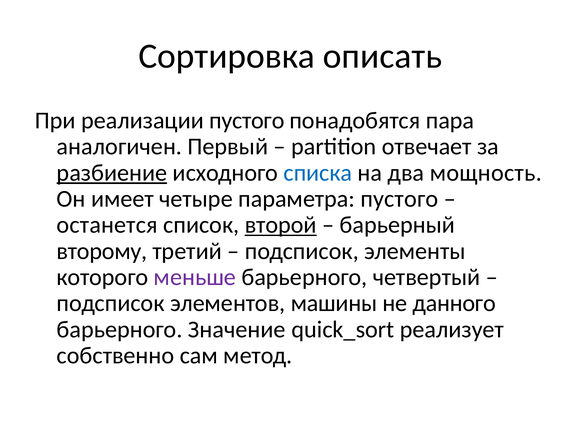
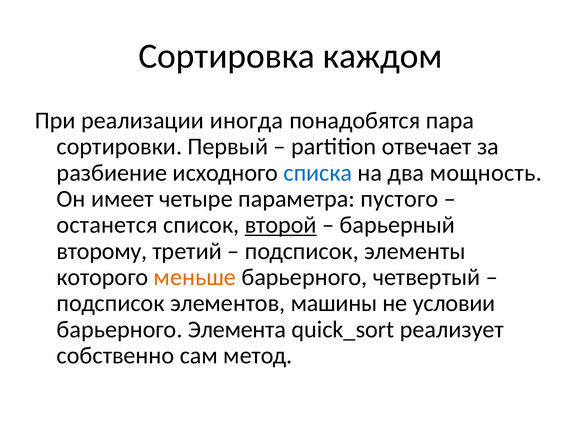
описать: описать -> каждом
реализации пустого: пустого -> иногда
аналогичен: аналогичен -> сортировки
разбиение underline: present -> none
меньше colour: purple -> orange
данного: данного -> условии
Значение: Значение -> Элемента
